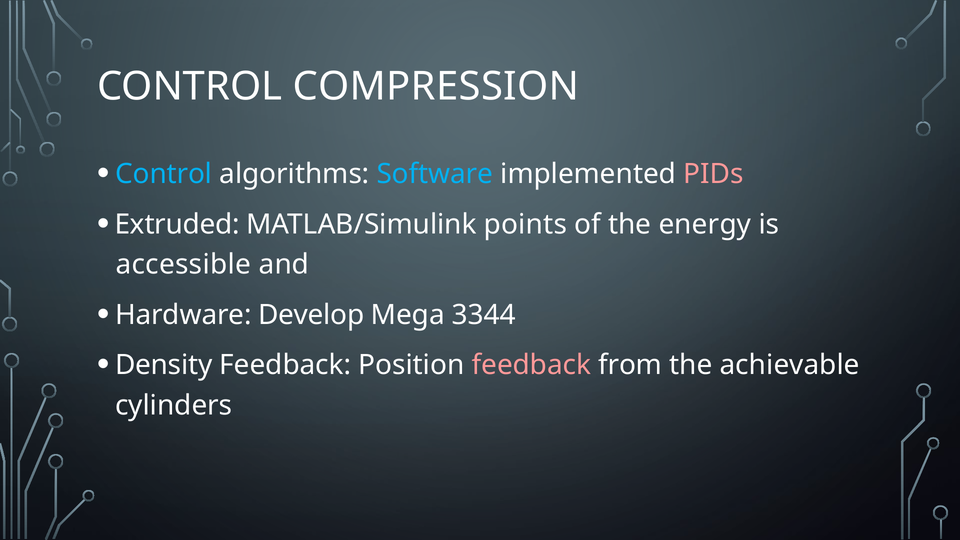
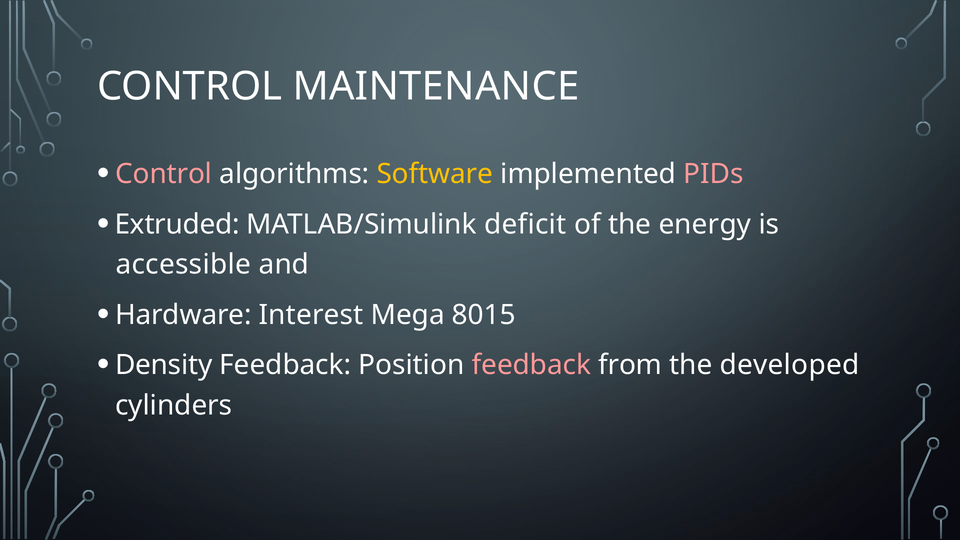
COMPRESSION: COMPRESSION -> MAINTENANCE
Control at (164, 174) colour: light blue -> pink
Software colour: light blue -> yellow
points: points -> deficit
Develop: Develop -> Interest
3344: 3344 -> 8015
achievable: achievable -> developed
